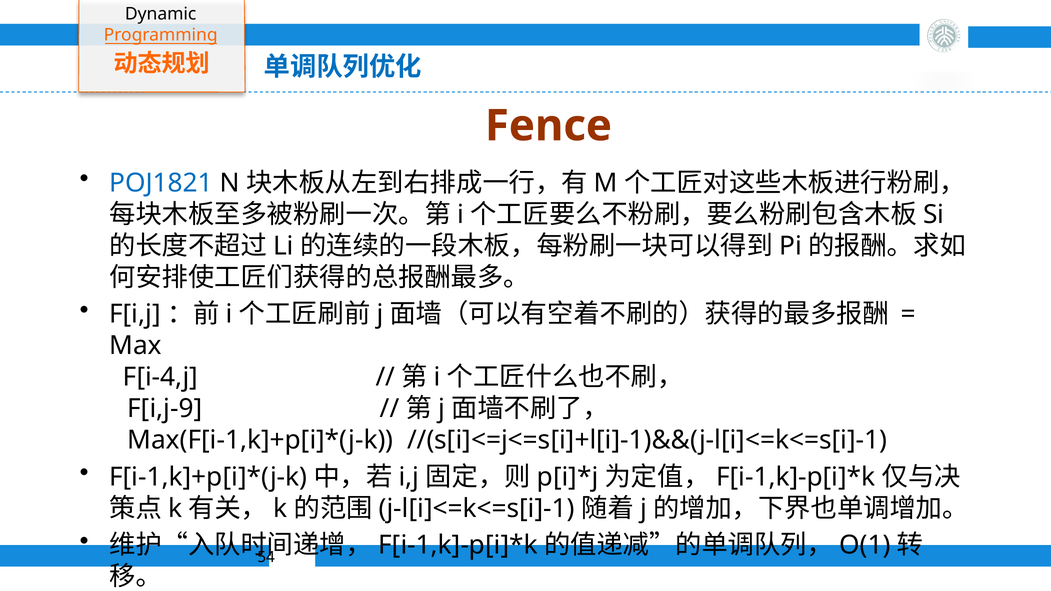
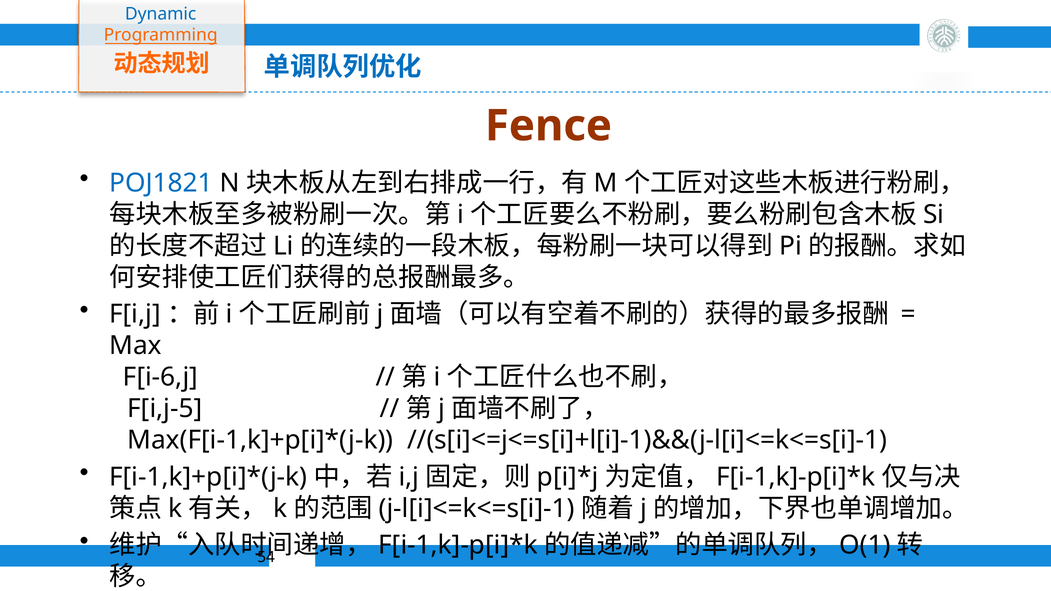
Dynamic colour: black -> blue
F[i-4,j: F[i-4,j -> F[i-6,j
F[i,j-9: F[i,j-9 -> F[i,j-5
